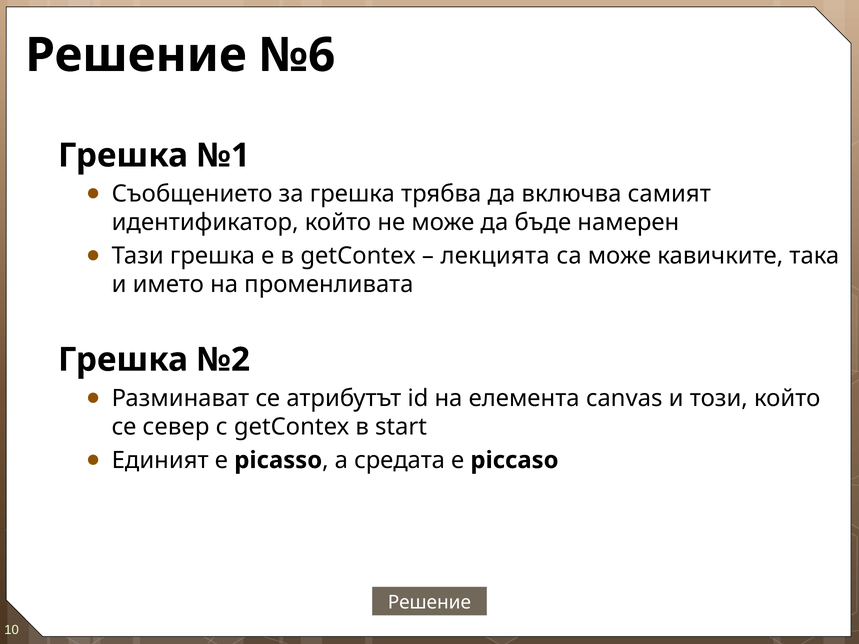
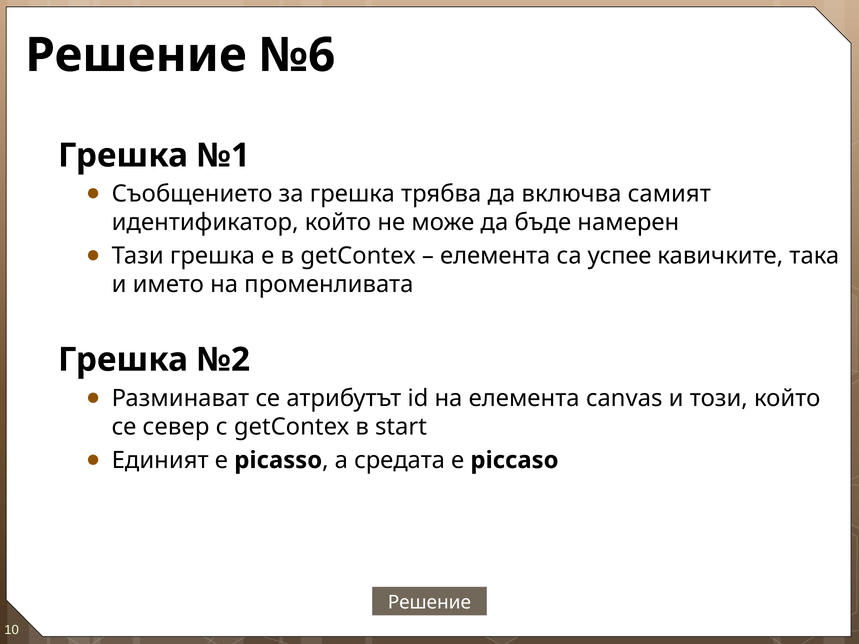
лекцията at (495, 256): лекцията -> елемента
са може: може -> успее
